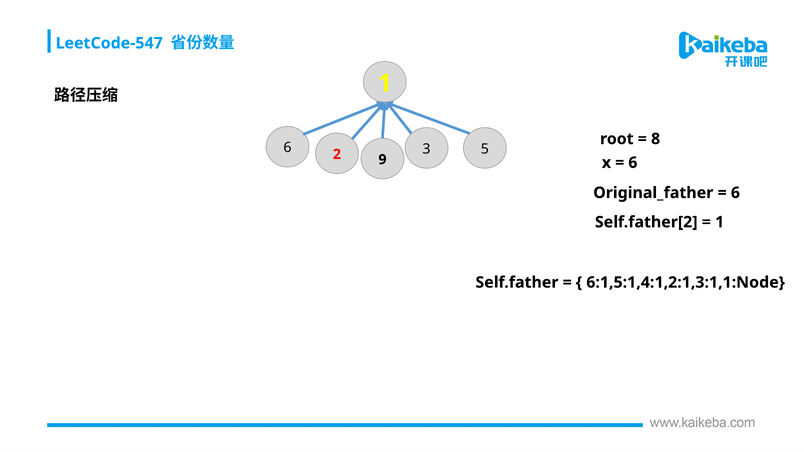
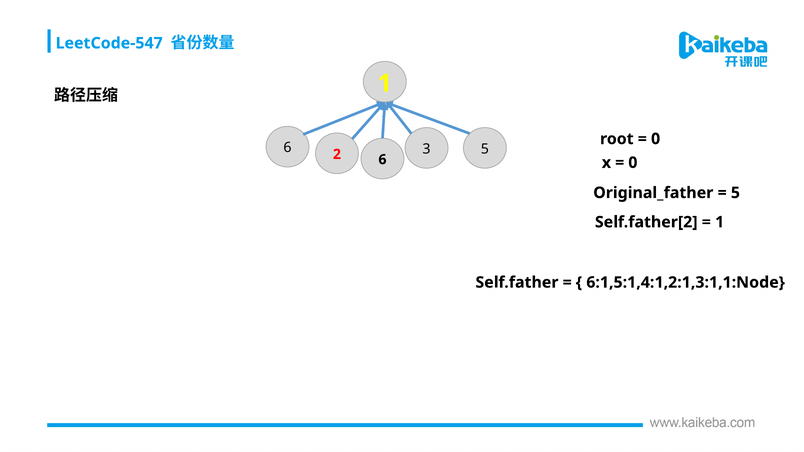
8 at (656, 139): 8 -> 0
2 9: 9 -> 6
6 at (633, 163): 6 -> 0
6 at (735, 193): 6 -> 5
